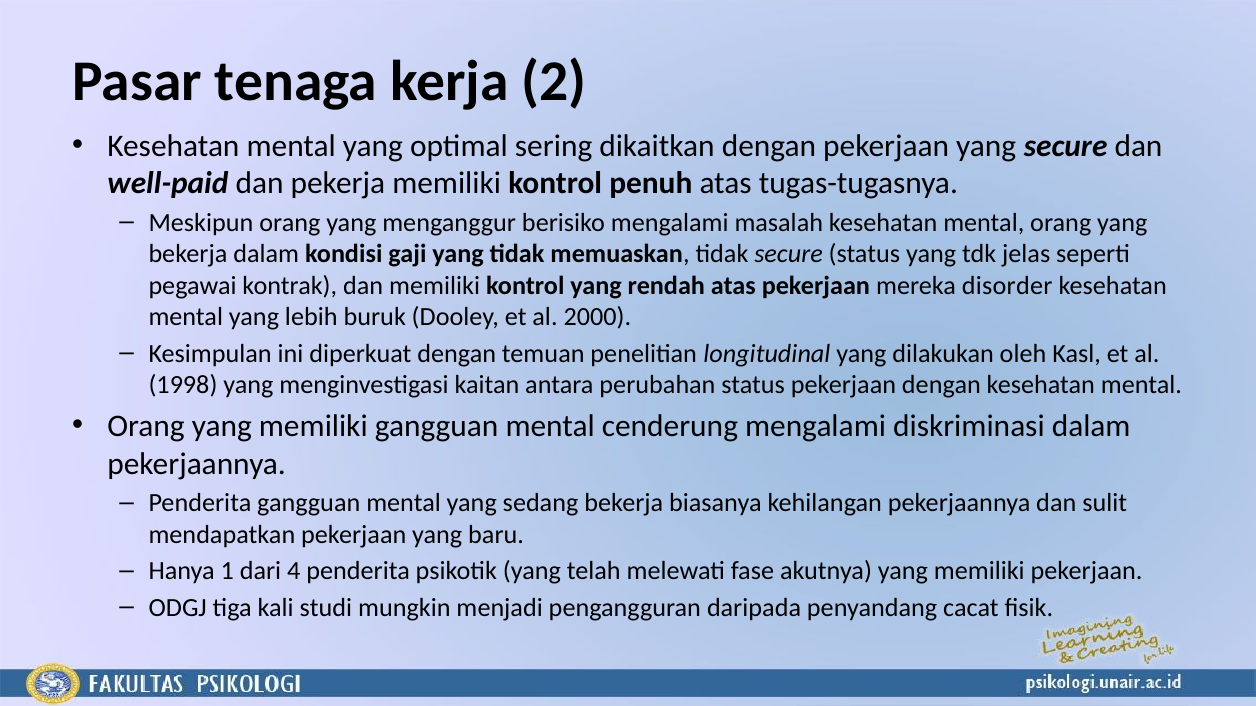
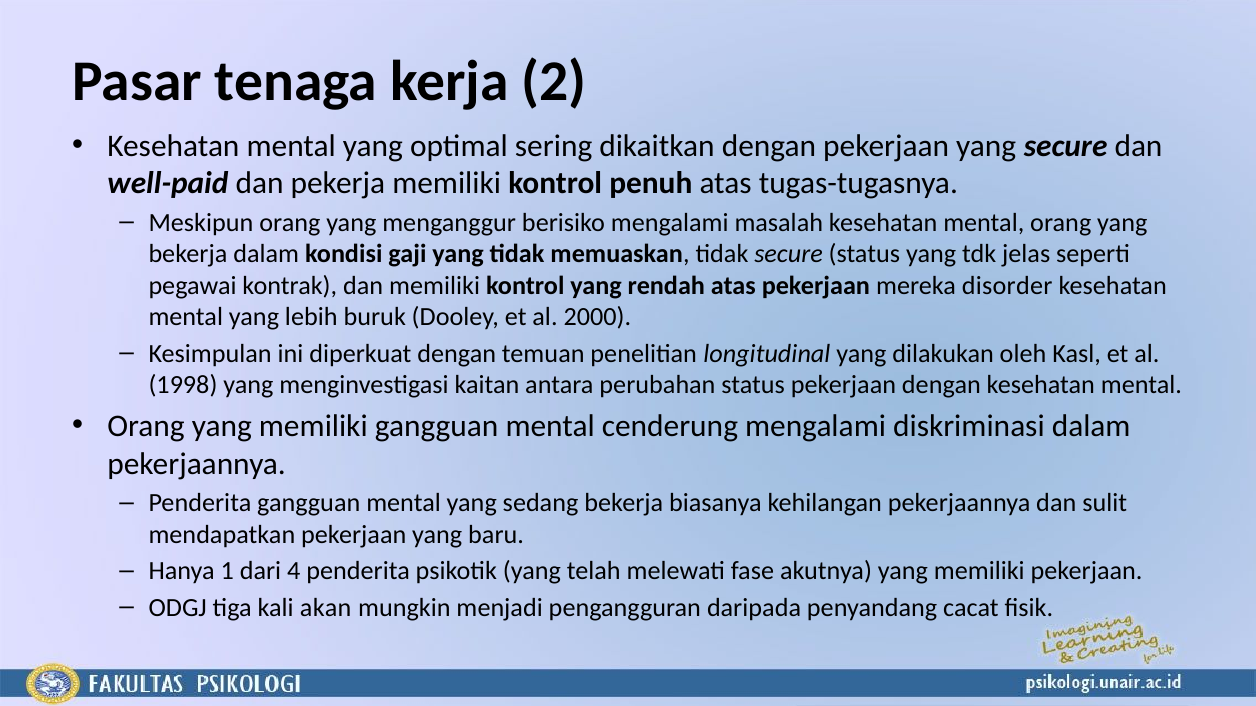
studi: studi -> akan
